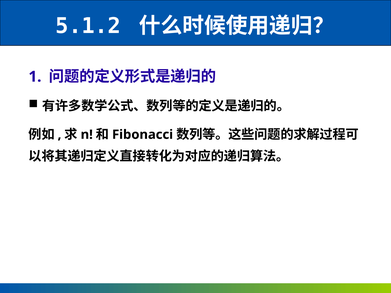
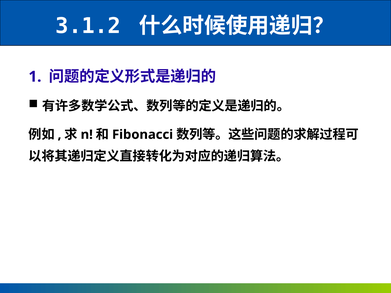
5.1.2: 5.1.2 -> 3.1.2
